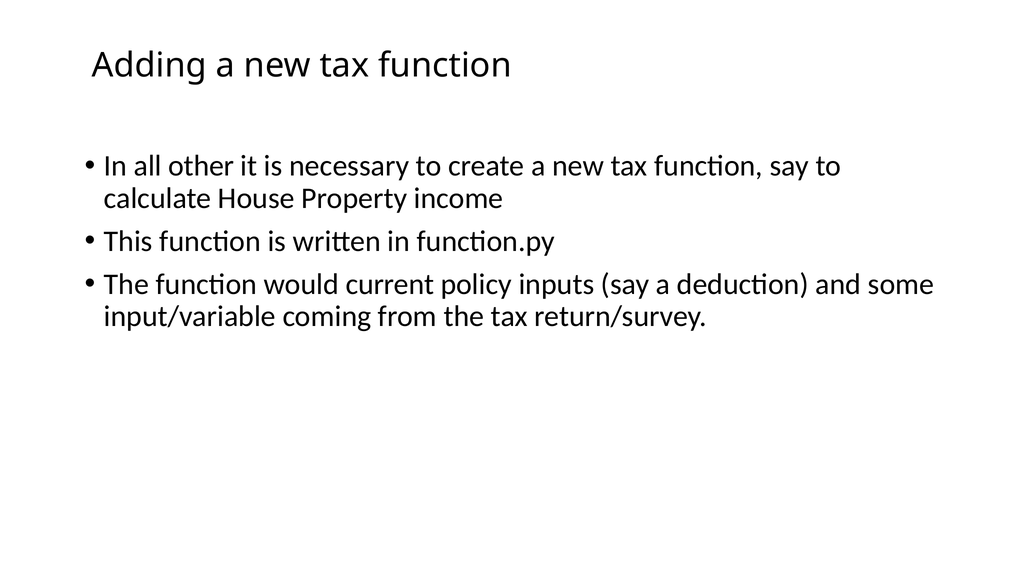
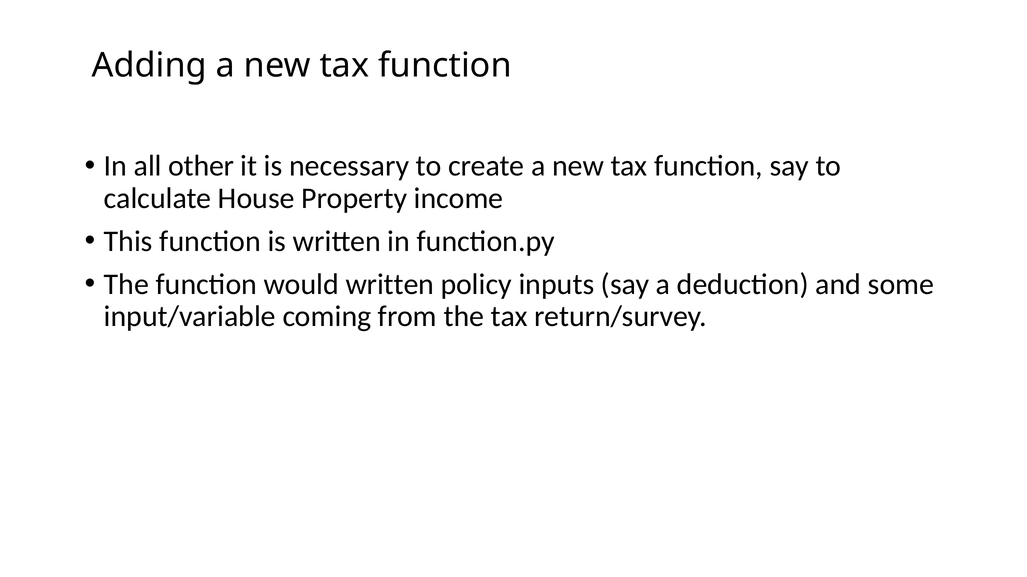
would current: current -> written
